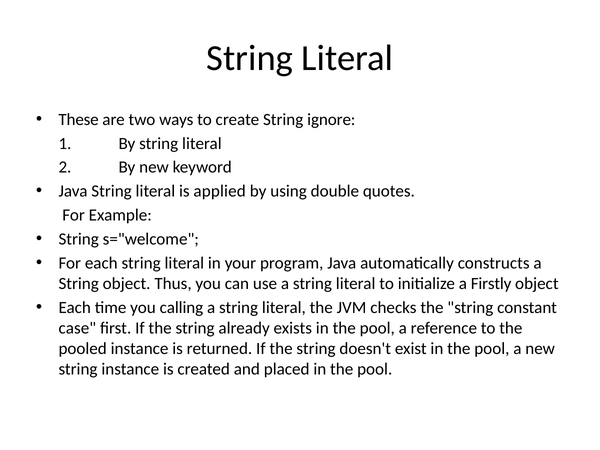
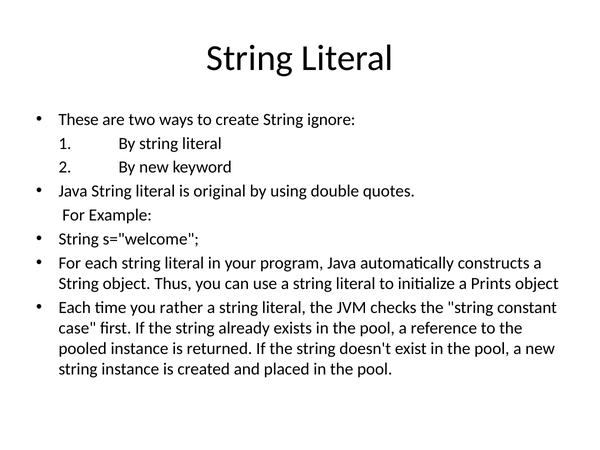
applied: applied -> original
Firstly: Firstly -> Prints
calling: calling -> rather
